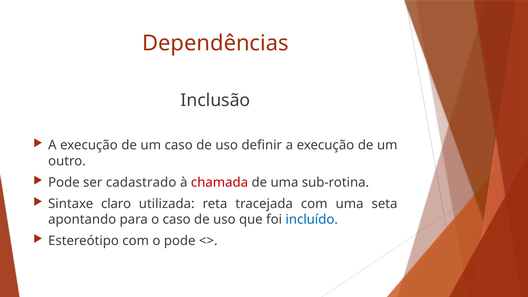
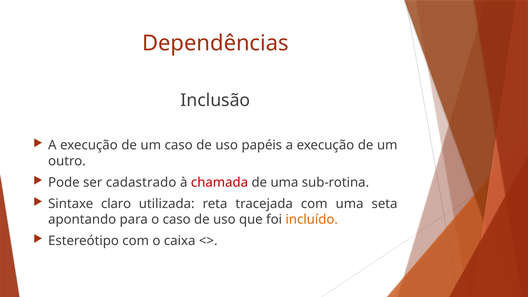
definir: definir -> papéis
incluído colour: blue -> orange
o pode: pode -> caixa
